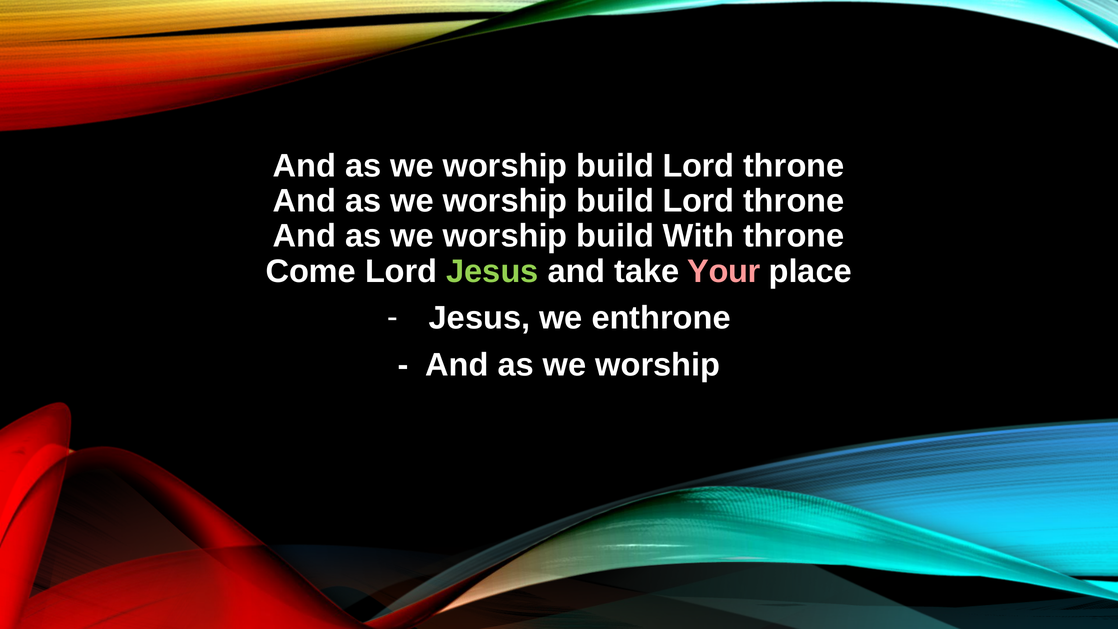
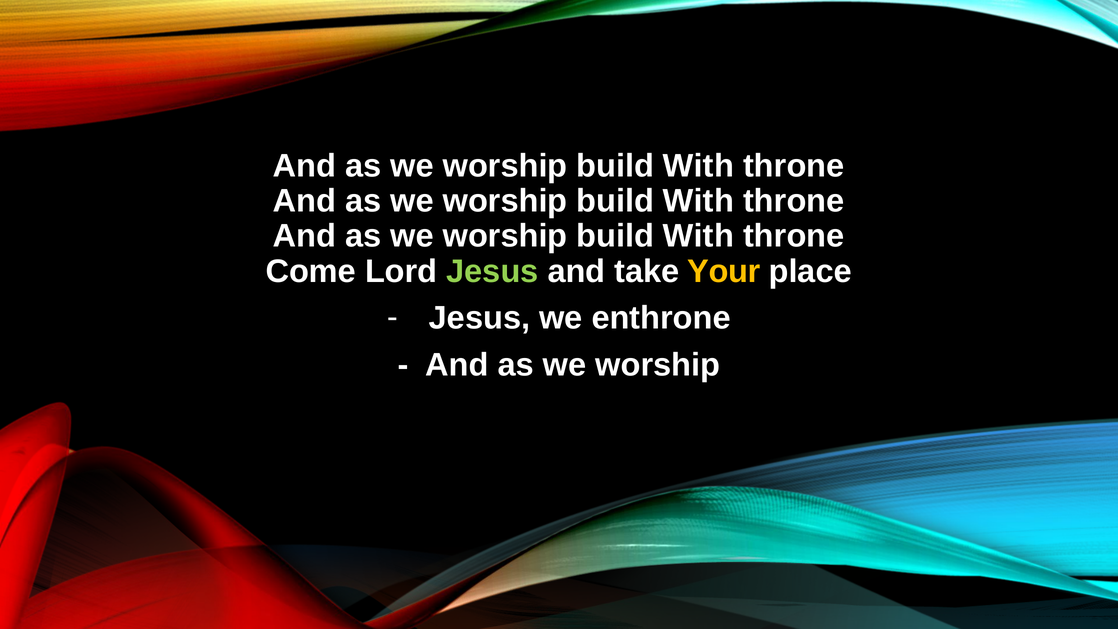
Lord at (698, 166): Lord -> With
Lord at (698, 201): Lord -> With
Your colour: pink -> yellow
